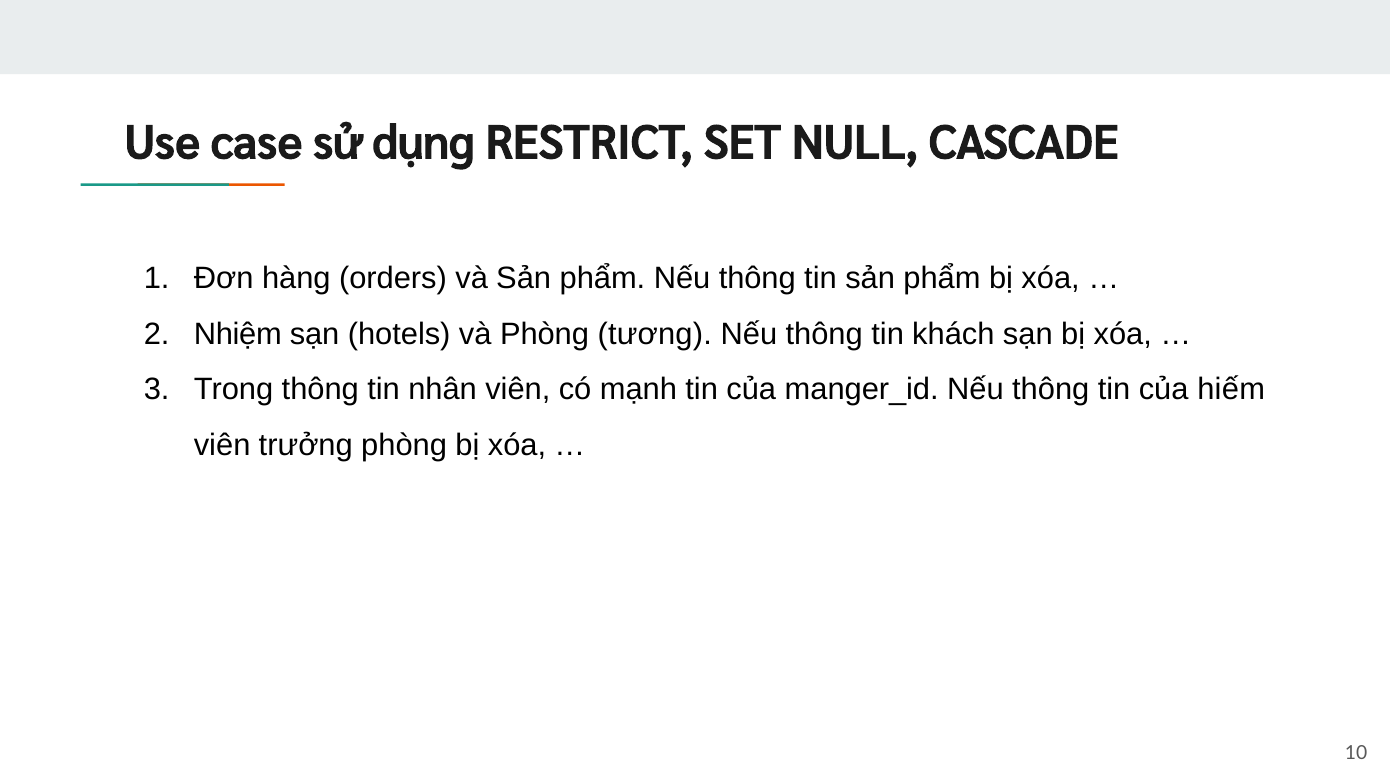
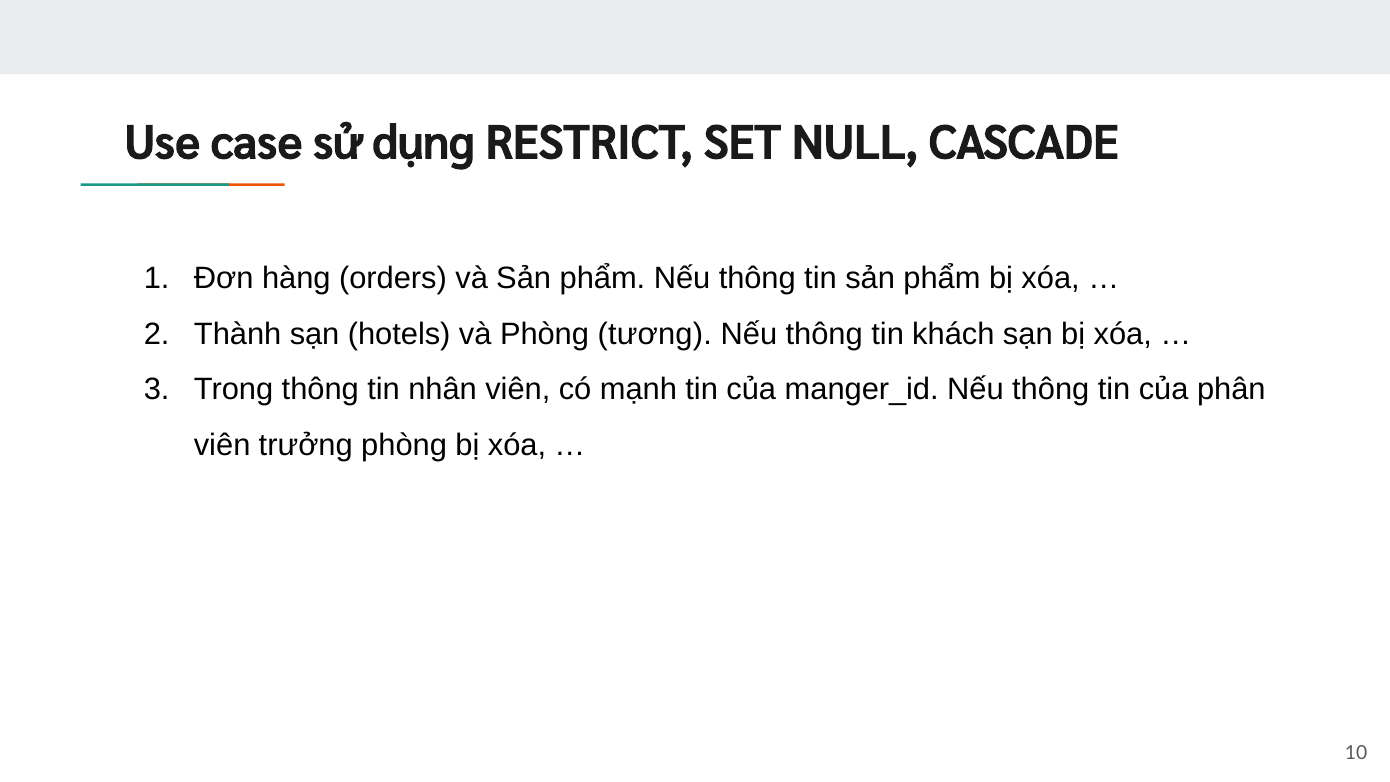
Nhiệm: Nhiệm -> Thành
hiếm: hiếm -> phân
